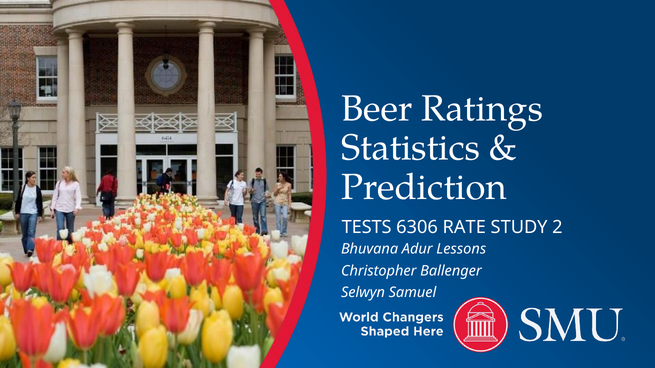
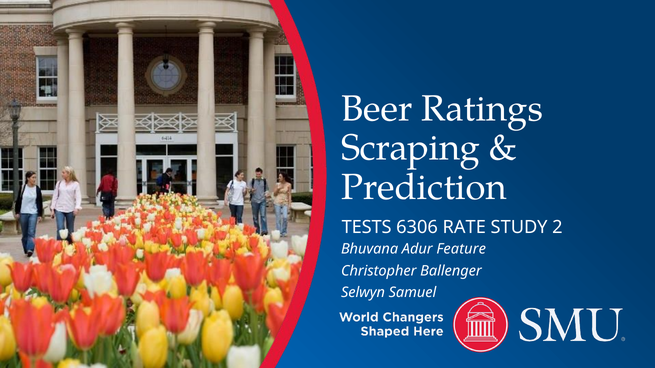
Statistics: Statistics -> Scraping
Lessons: Lessons -> Feature
